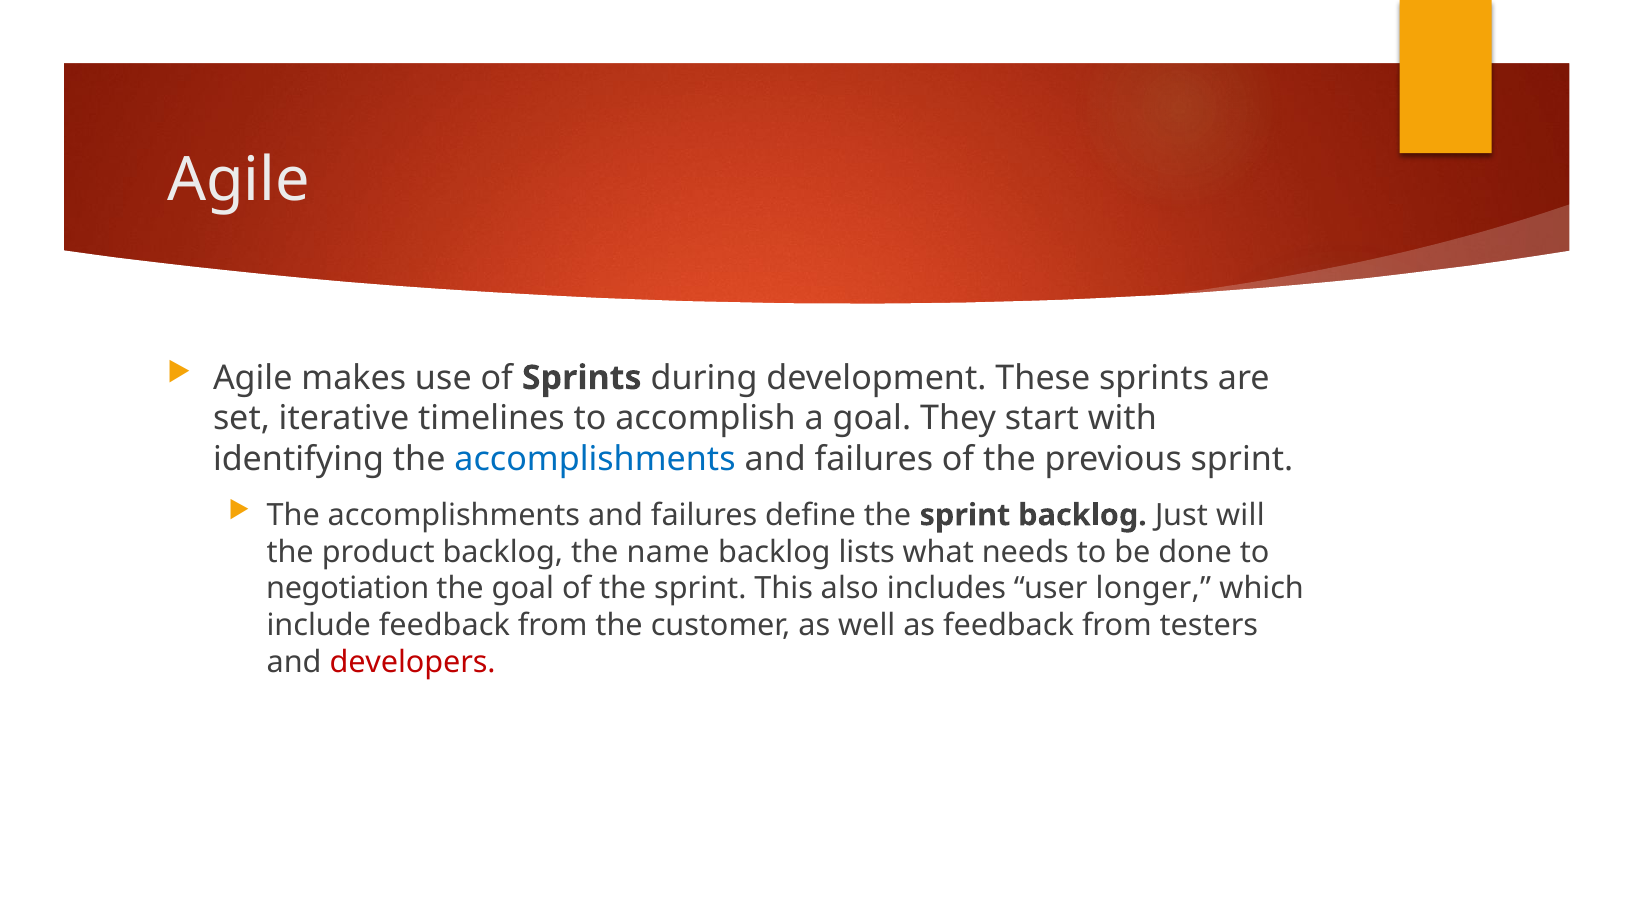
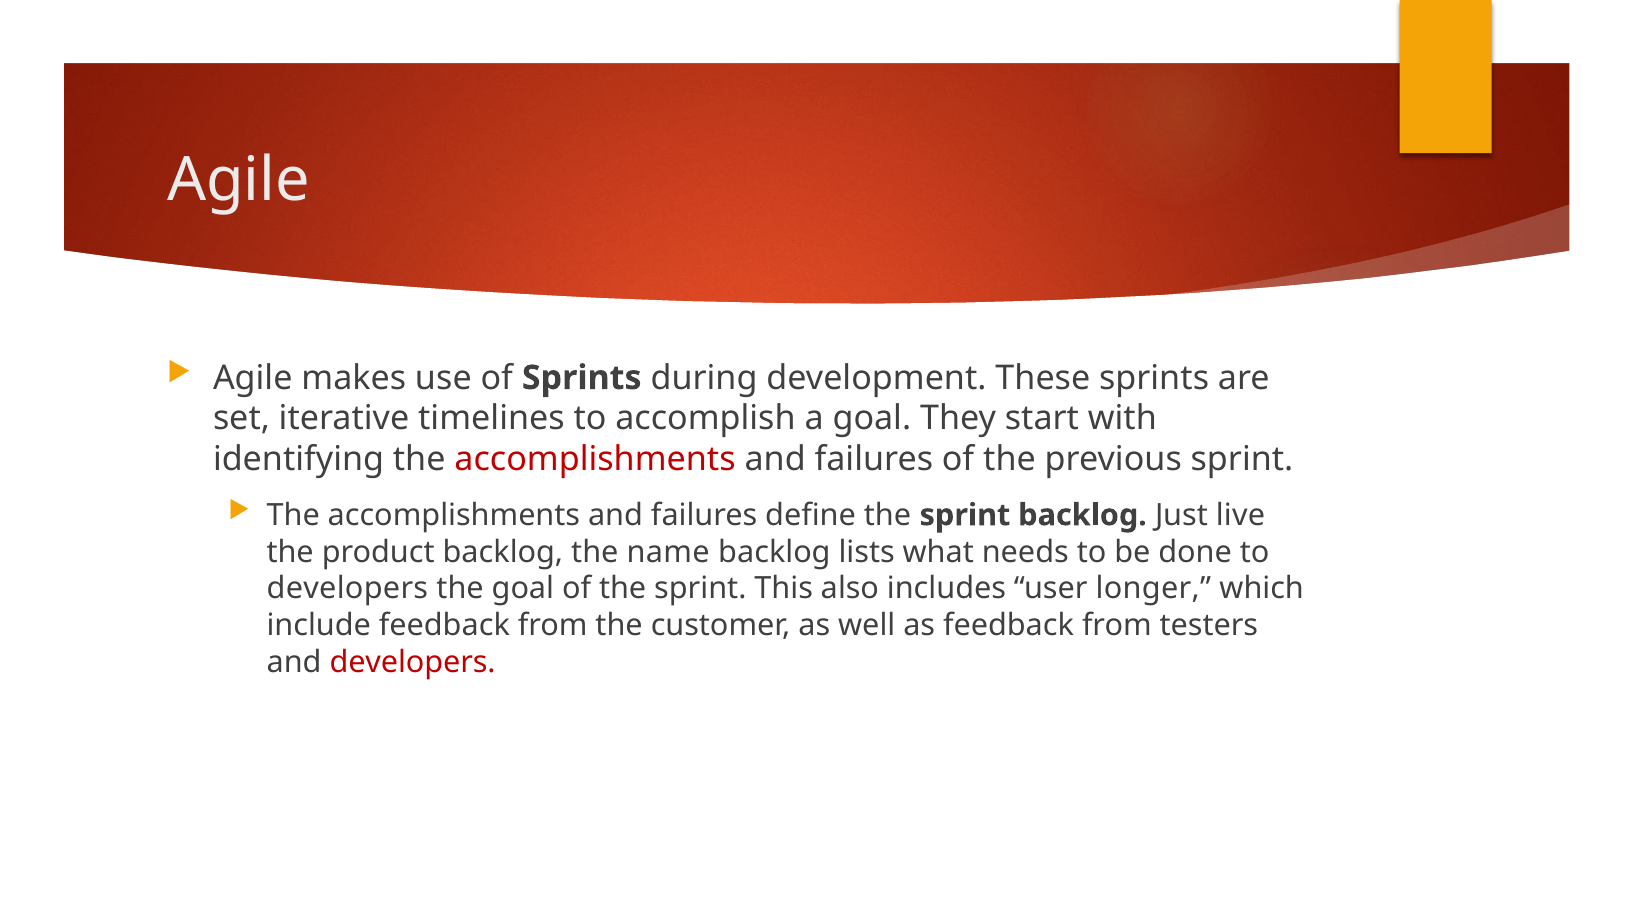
accomplishments at (595, 460) colour: blue -> red
will: will -> live
negotiation at (348, 589): negotiation -> developers
